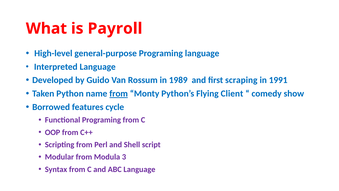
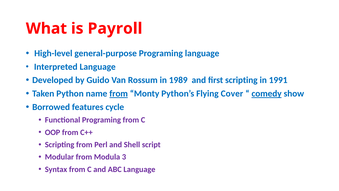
first scraping: scraping -> scripting
Client: Client -> Cover
comedy underline: none -> present
